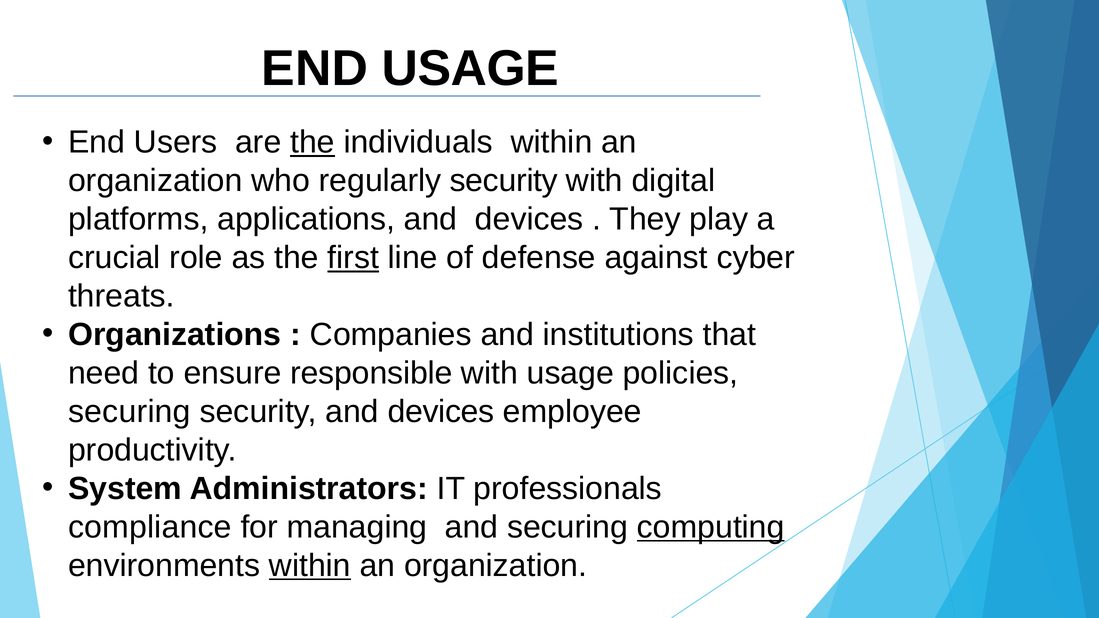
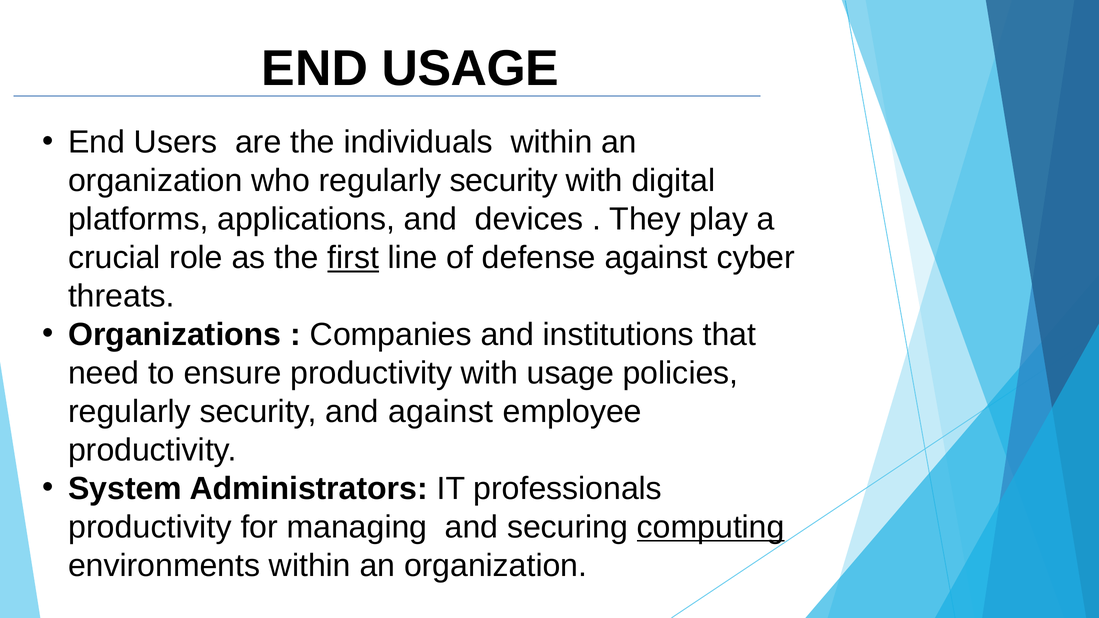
the at (312, 142) underline: present -> none
ensure responsible: responsible -> productivity
securing at (129, 412): securing -> regularly
security and devices: devices -> against
compliance at (150, 527): compliance -> productivity
within at (310, 566) underline: present -> none
